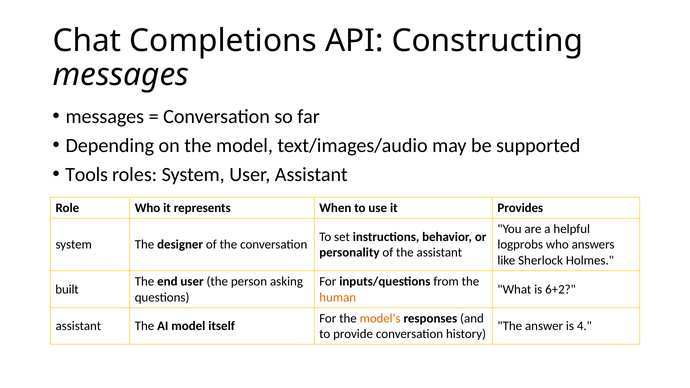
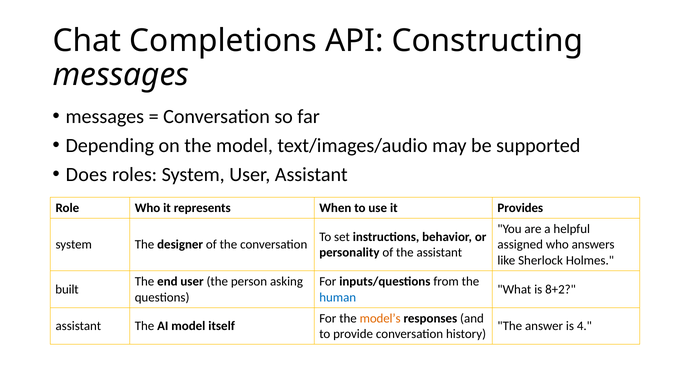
Tools: Tools -> Does
logprobs: logprobs -> assigned
6+2: 6+2 -> 8+2
human colour: orange -> blue
